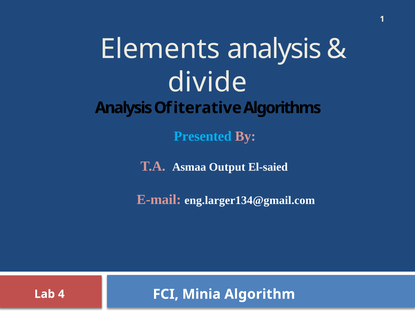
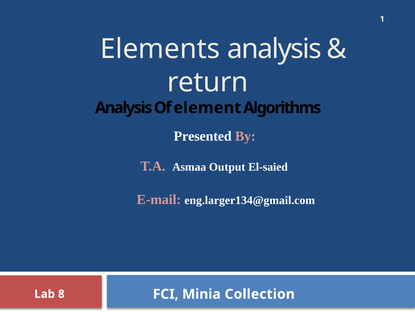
divide: divide -> return
iterative: iterative -> element
Presented colour: light blue -> white
4: 4 -> 8
Algorithm: Algorithm -> Collection
